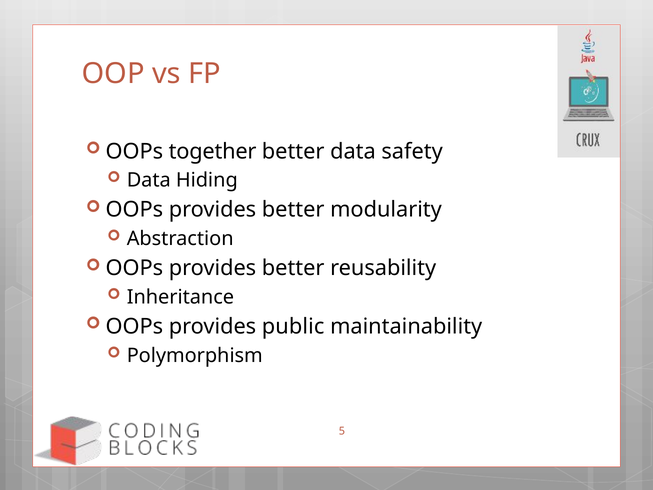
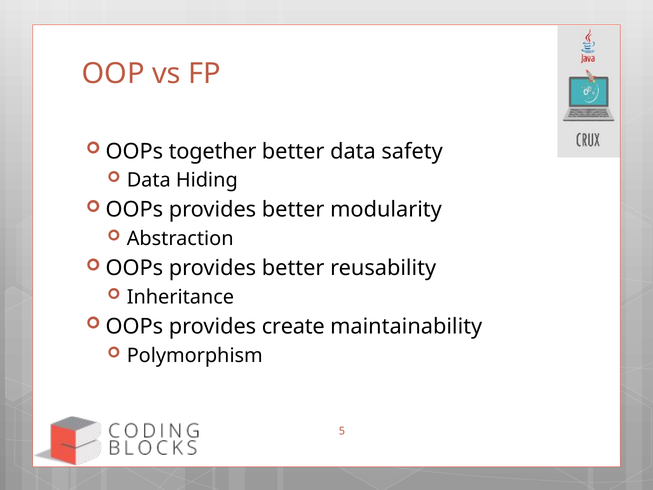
public: public -> create
